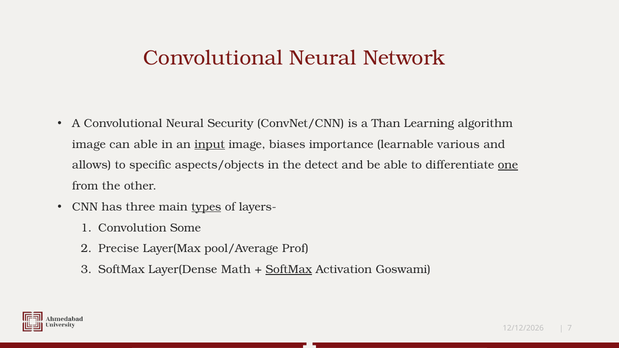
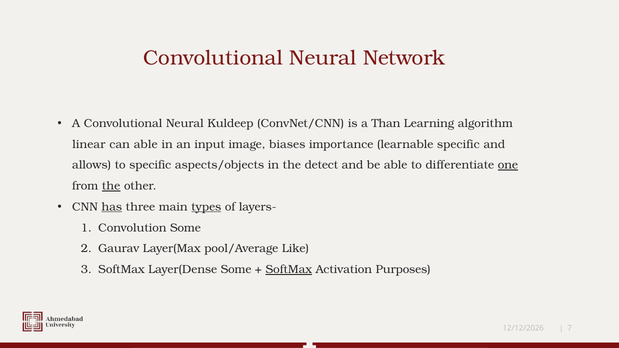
Security: Security -> Kuldeep
image at (89, 144): image -> linear
input underline: present -> none
learnable various: various -> specific
the at (111, 186) underline: none -> present
has underline: none -> present
Precise: Precise -> Gaurav
Prof: Prof -> Like
Layer(Dense Math: Math -> Some
Goswami: Goswami -> Purposes
